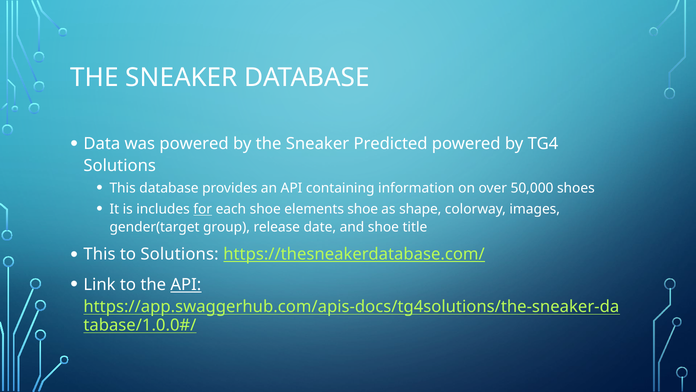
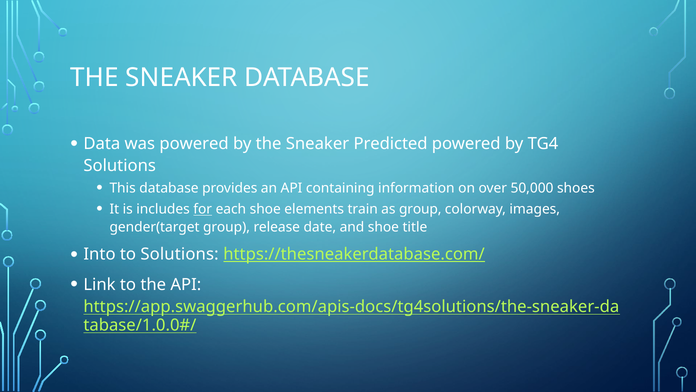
elements shoe: shoe -> train
as shape: shape -> group
This at (99, 254): This -> Into
API at (186, 284) underline: present -> none
